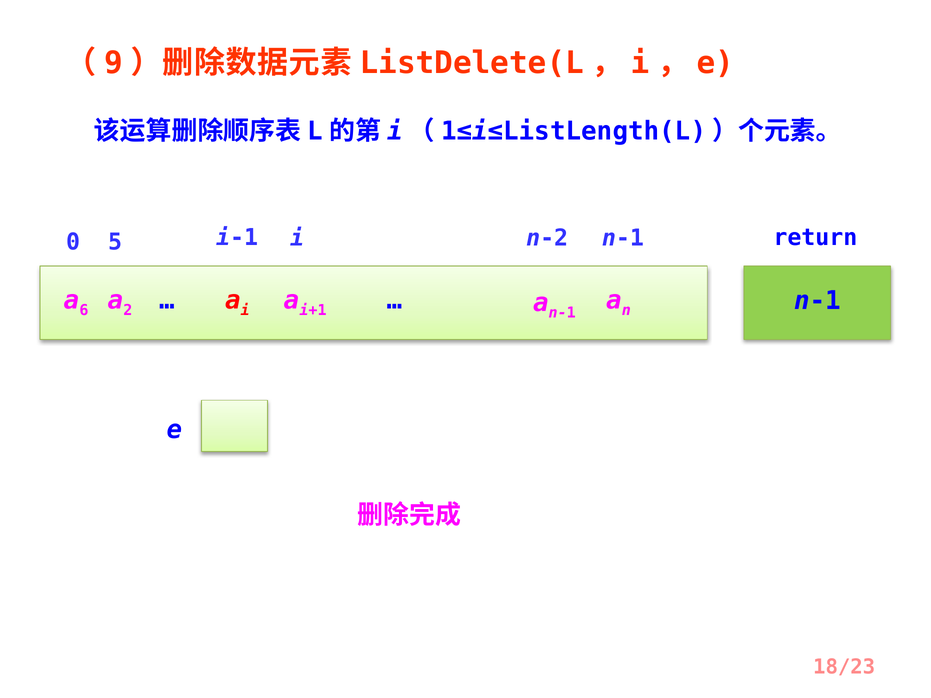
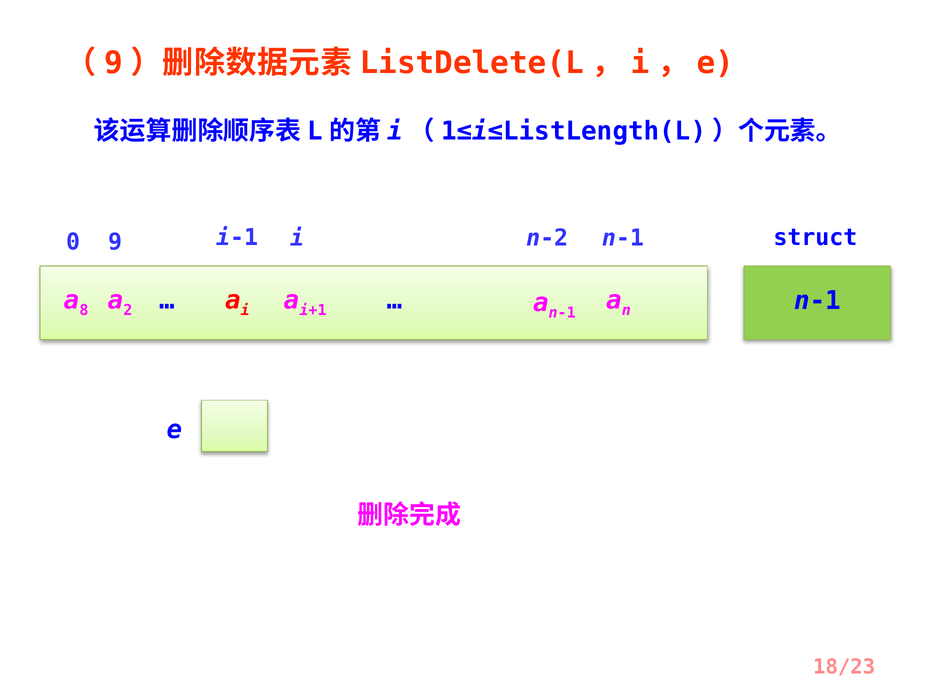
return: return -> struct
0 5: 5 -> 9
6: 6 -> 8
